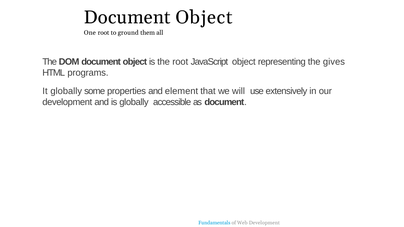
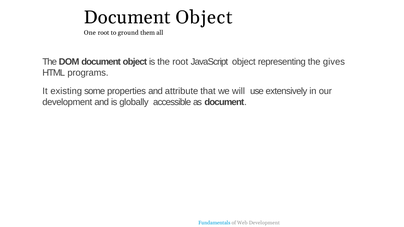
It globally: globally -> existing
element: element -> attribute
